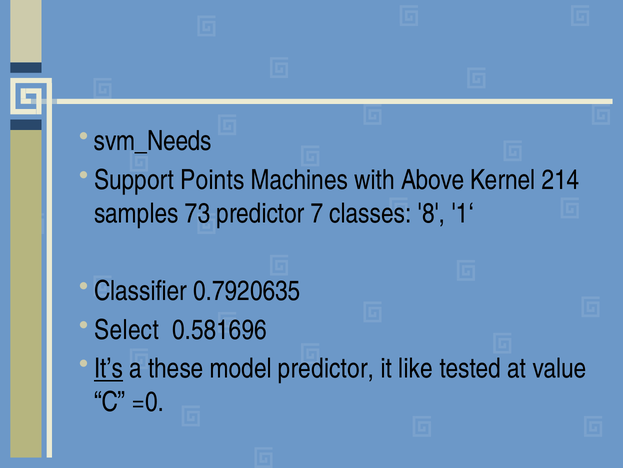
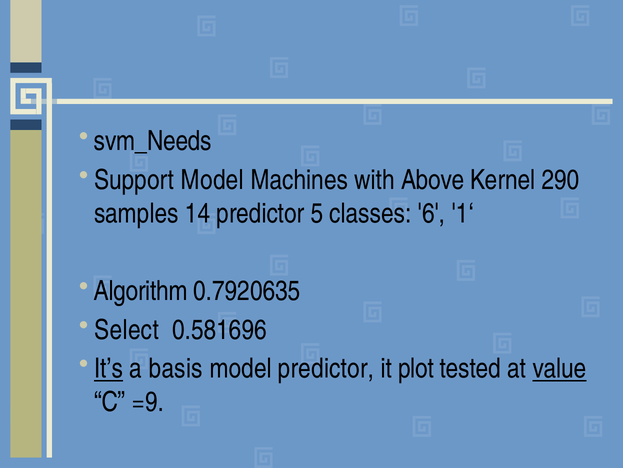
Support Points: Points -> Model
214: 214 -> 290
73: 73 -> 14
7: 7 -> 5
8: 8 -> 6
Classifier: Classifier -> Algorithm
these: these -> basis
like: like -> plot
value underline: none -> present
=0: =0 -> =9
